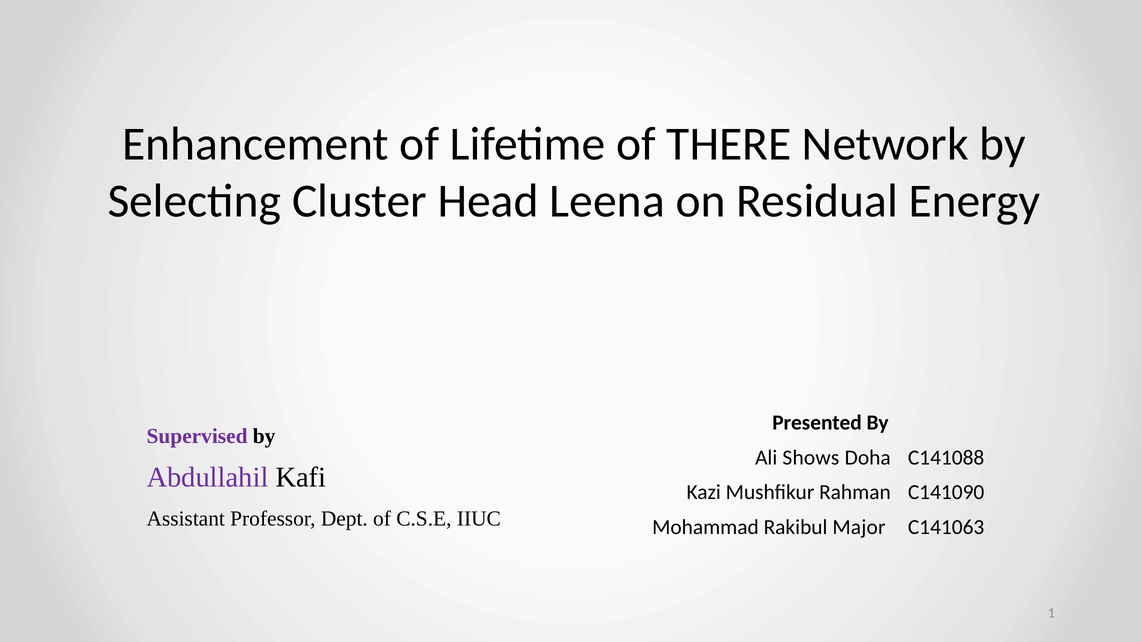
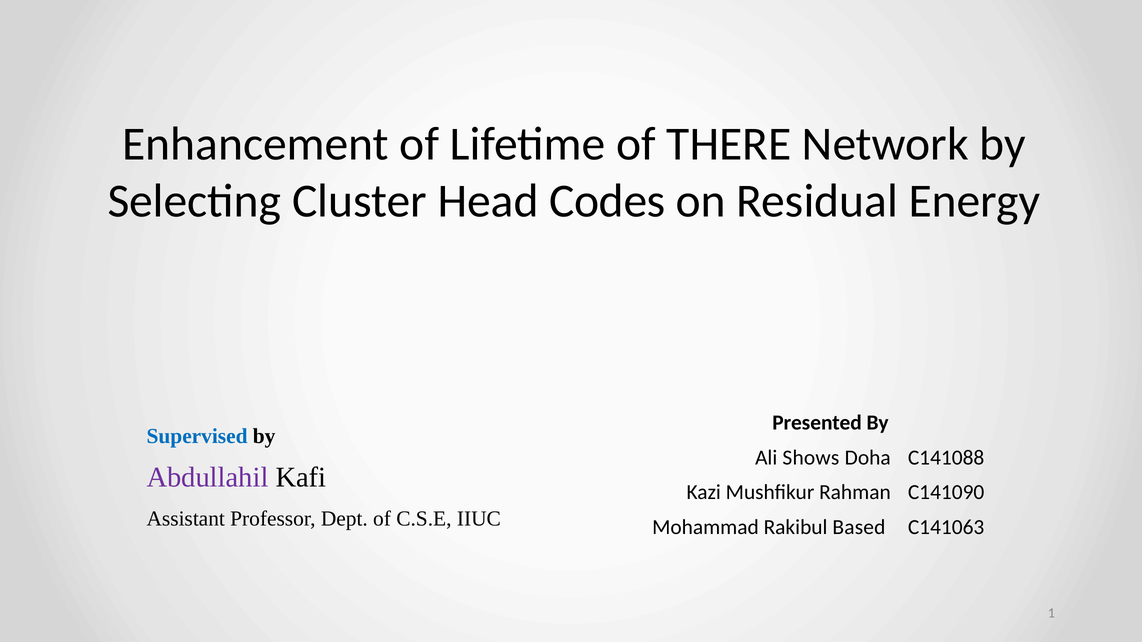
Leena: Leena -> Codes
Supervised colour: purple -> blue
Major: Major -> Based
